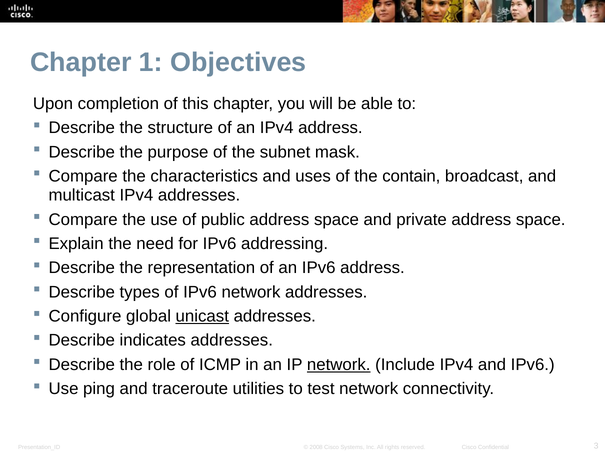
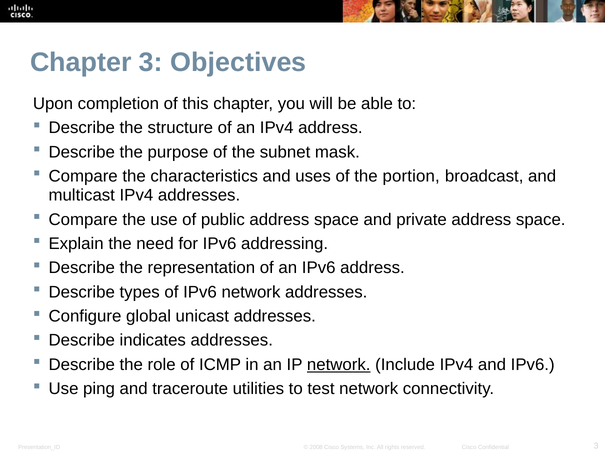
Chapter 1: 1 -> 3
contain: contain -> portion
unicast underline: present -> none
